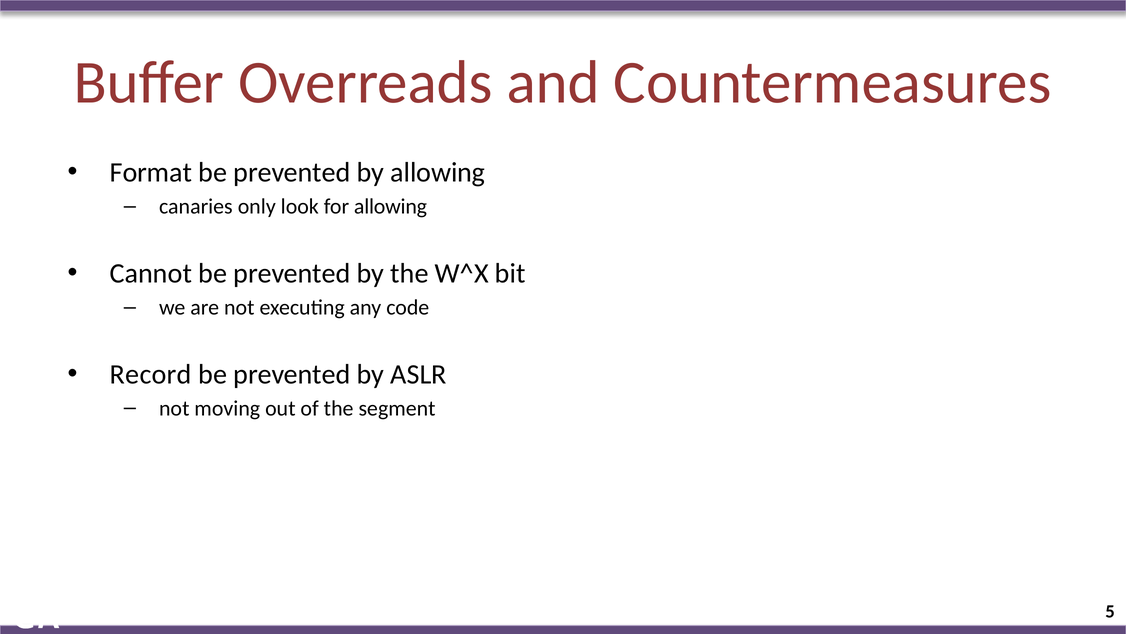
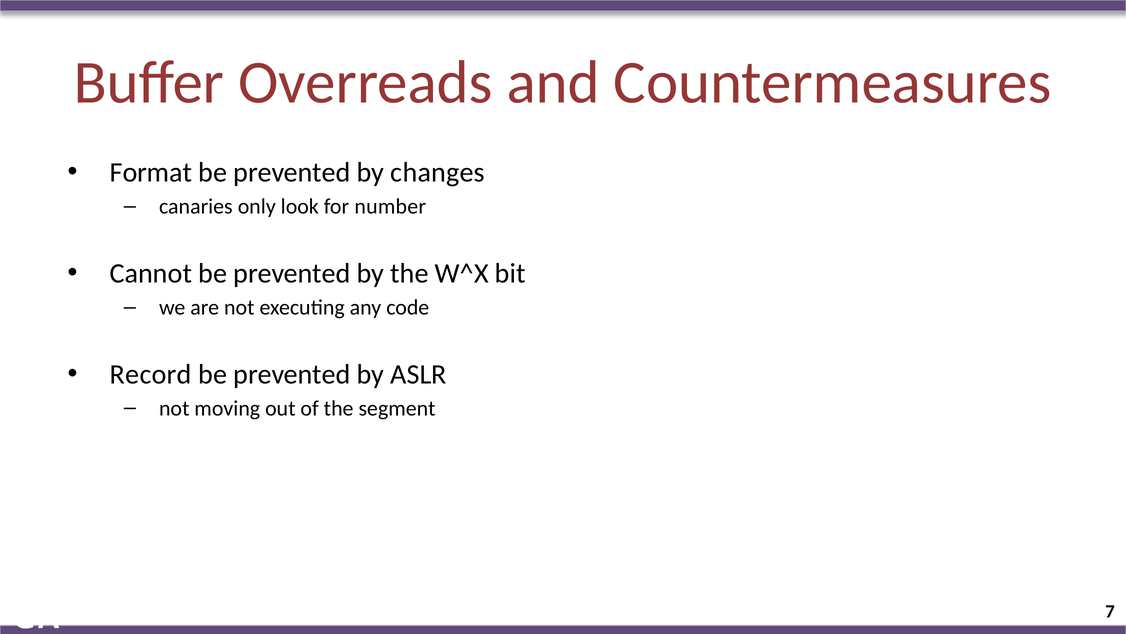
by allowing: allowing -> changes
for allowing: allowing -> number
5: 5 -> 7
